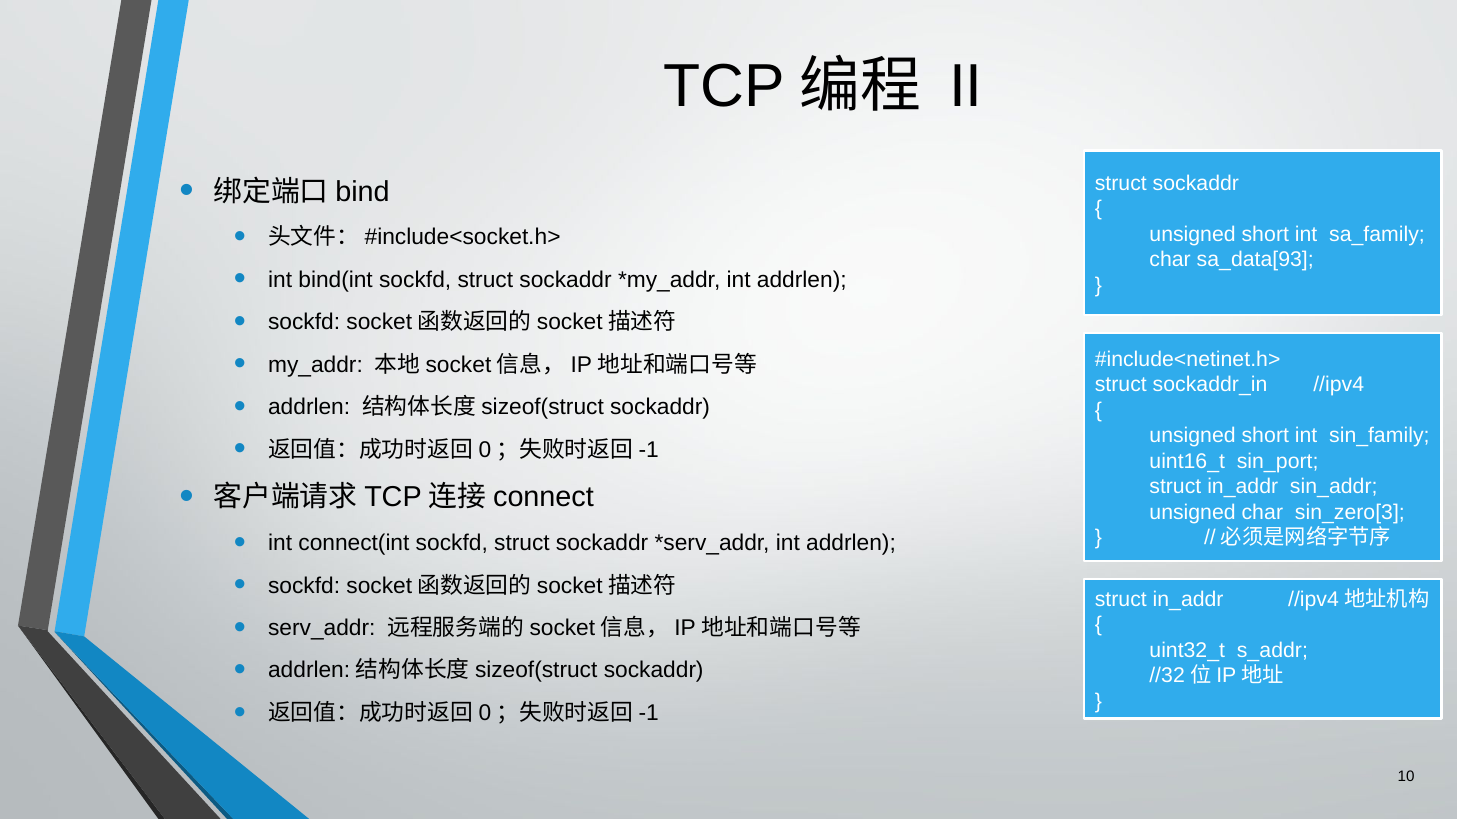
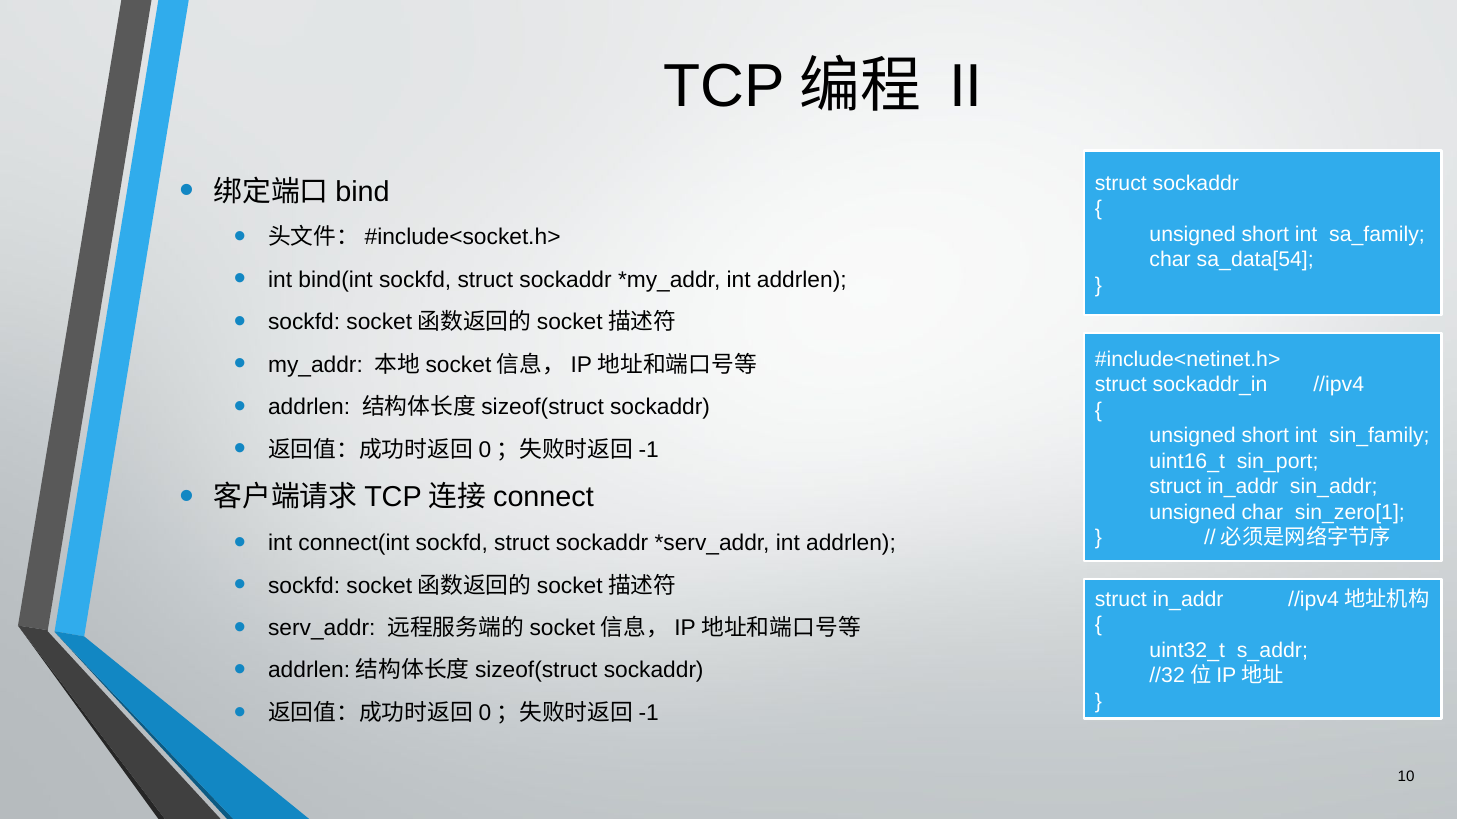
sa_data[93: sa_data[93 -> sa_data[54
sin_zero[3: sin_zero[3 -> sin_zero[1
